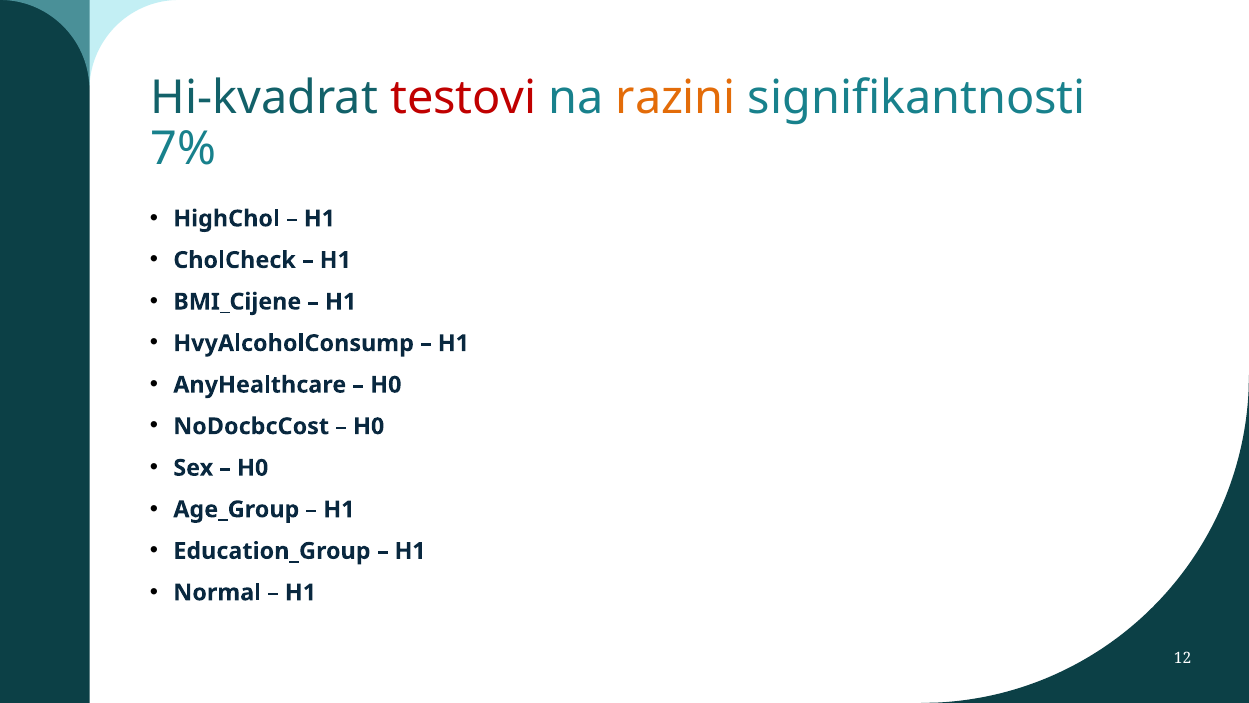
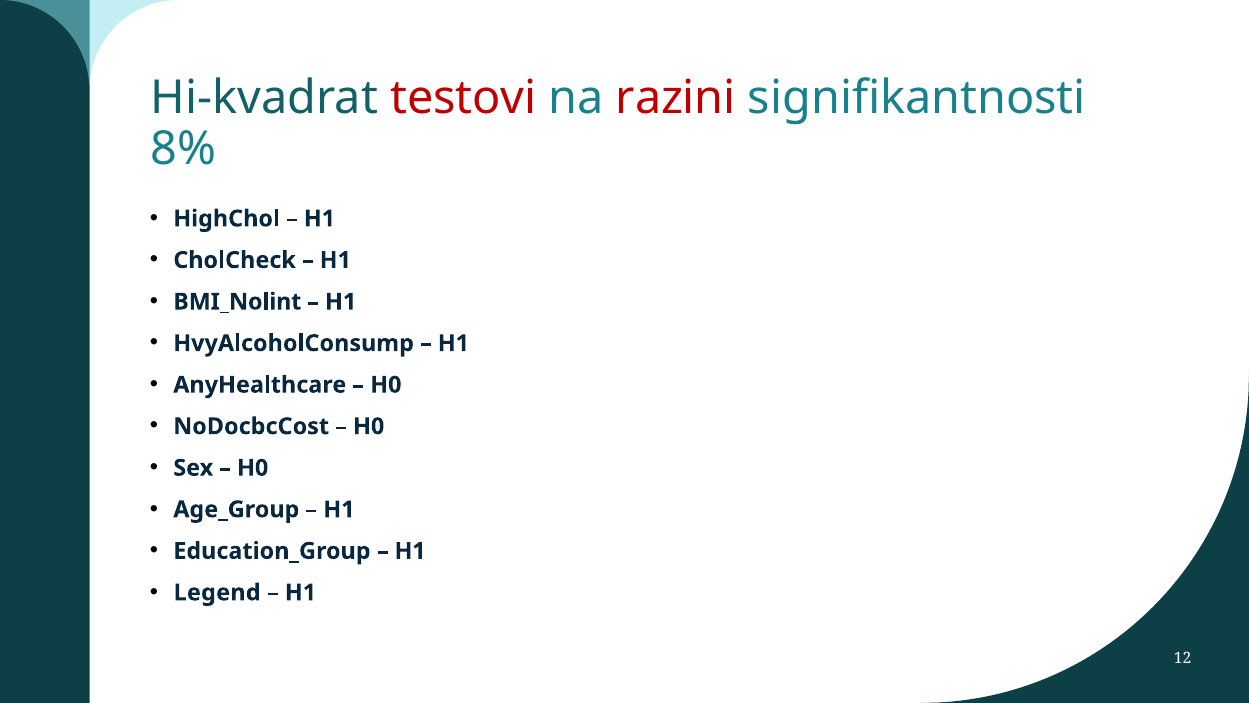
razini colour: orange -> red
7%: 7% -> 8%
BMI_Cijene: BMI_Cijene -> BMI_Nolint
Normal: Normal -> Legend
